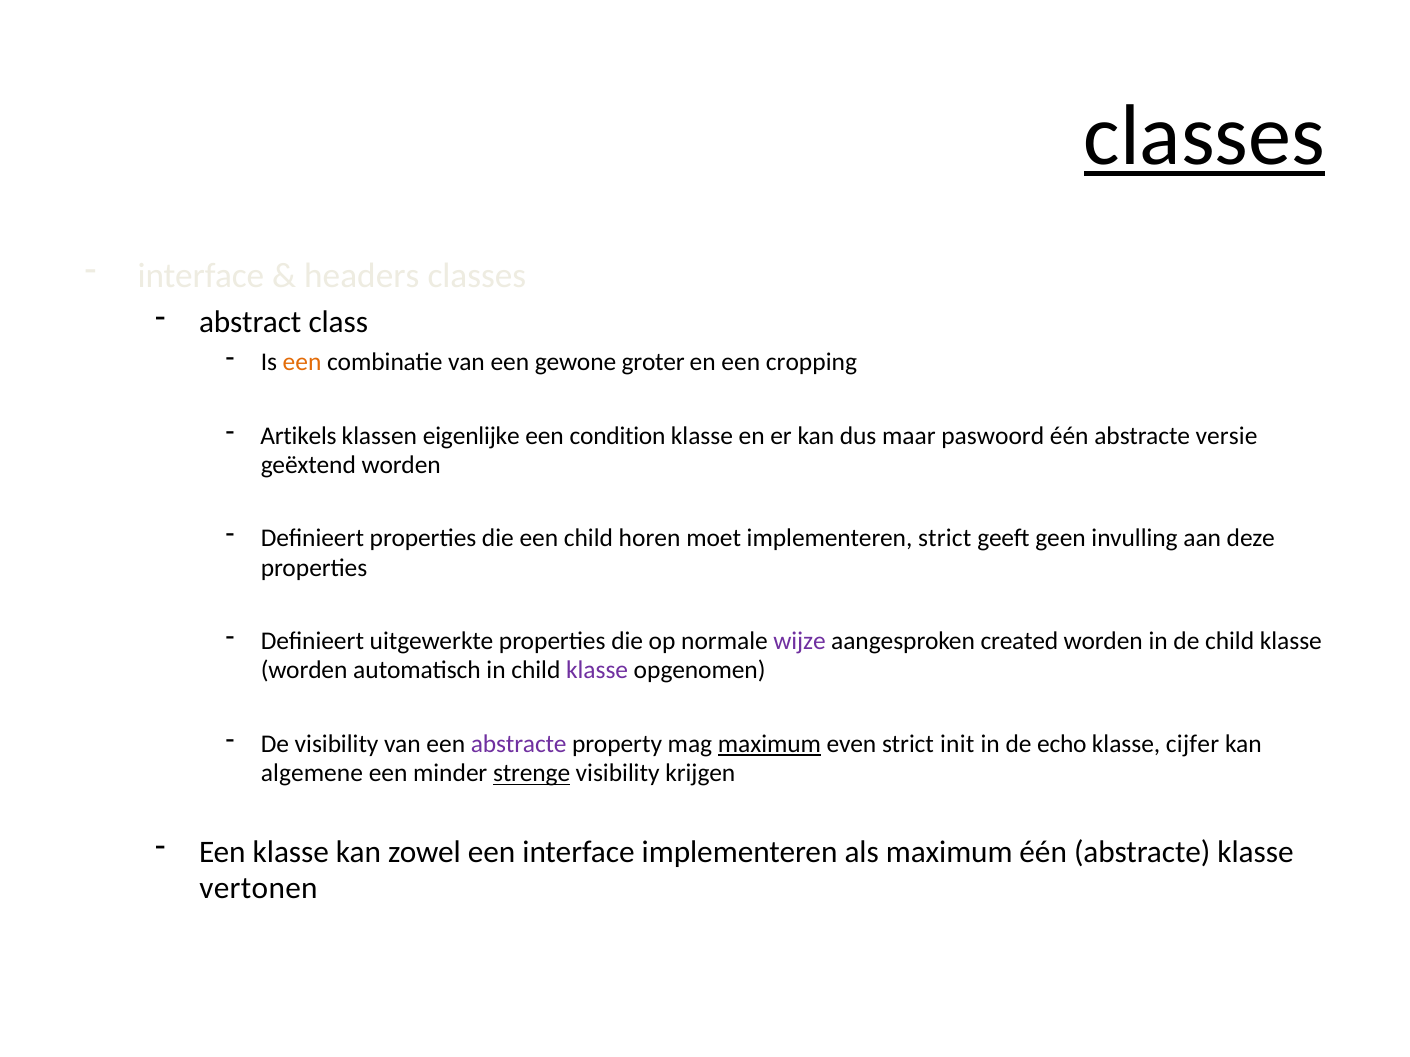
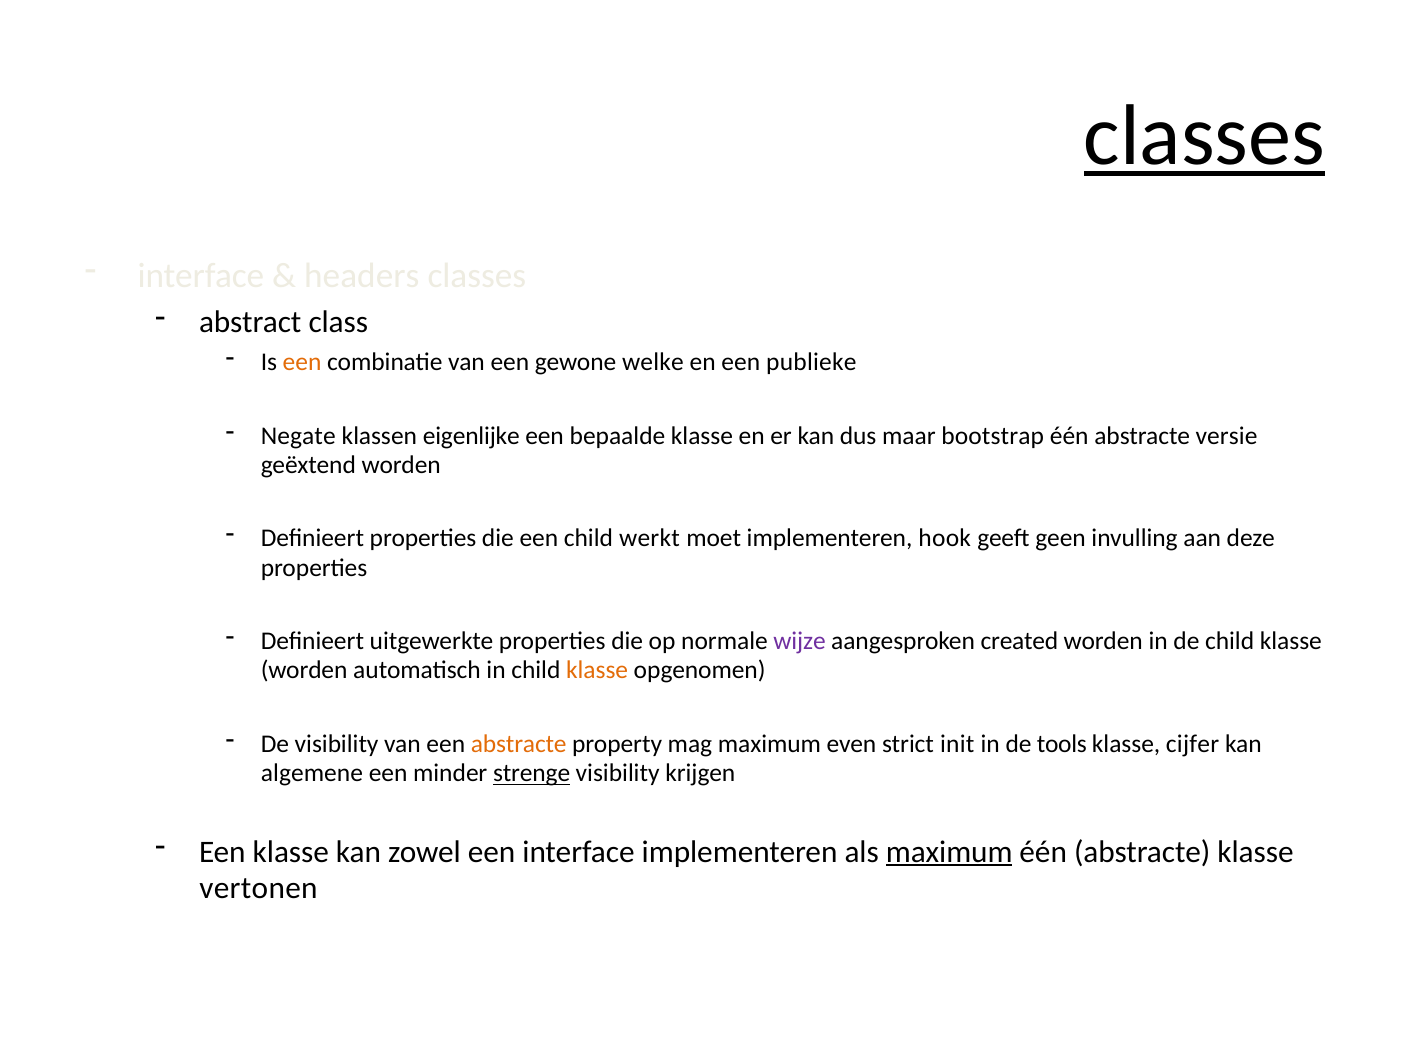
groter: groter -> welke
cropping: cropping -> publieke
Artikels: Artikels -> Negate
condition: condition -> bepaalde
paswoord: paswoord -> bootstrap
horen: horen -> werkt
implementeren strict: strict -> hook
klasse at (597, 671) colour: purple -> orange
abstracte at (519, 744) colour: purple -> orange
maximum at (769, 744) underline: present -> none
echo: echo -> tools
maximum at (949, 852) underline: none -> present
